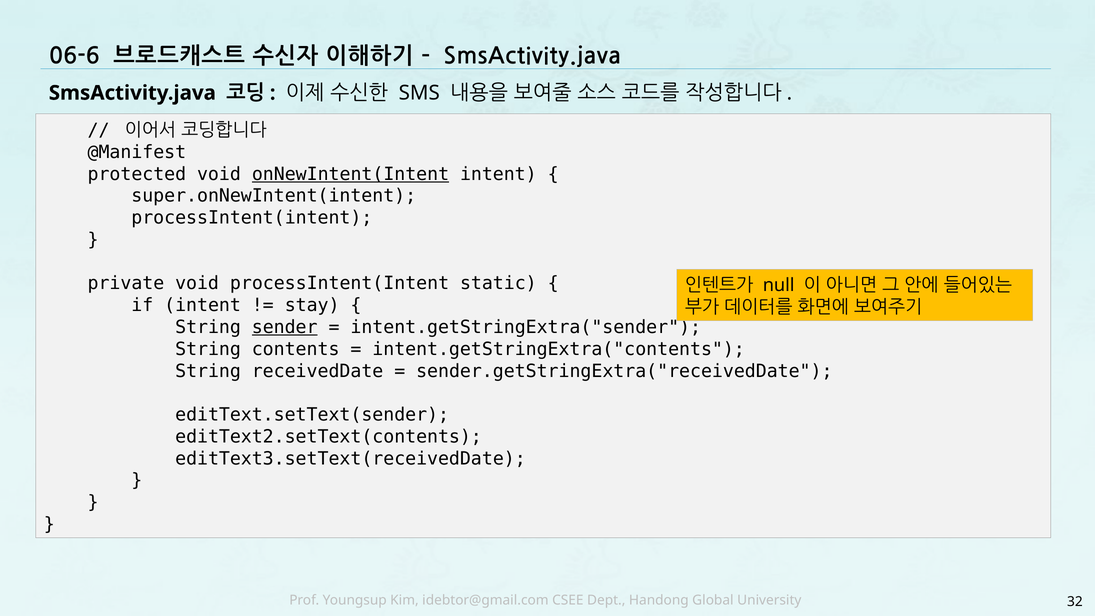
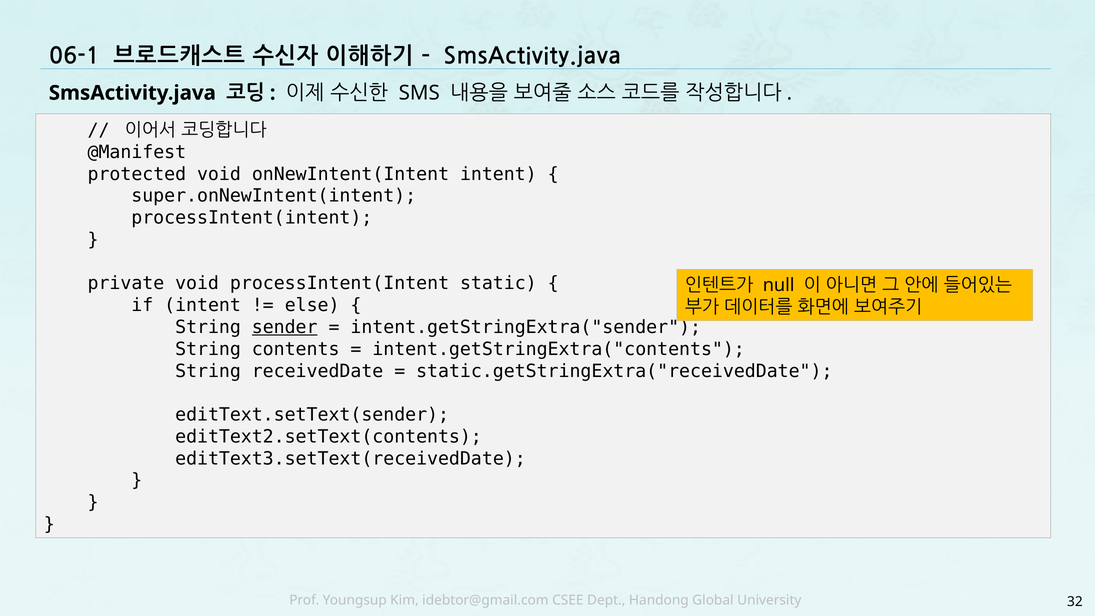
06-6: 06-6 -> 06-1
onNewIntent(Intent underline: present -> none
stay: stay -> else
sender.getStringExtra("receivedDate: sender.getStringExtra("receivedDate -> static.getStringExtra("receivedDate
